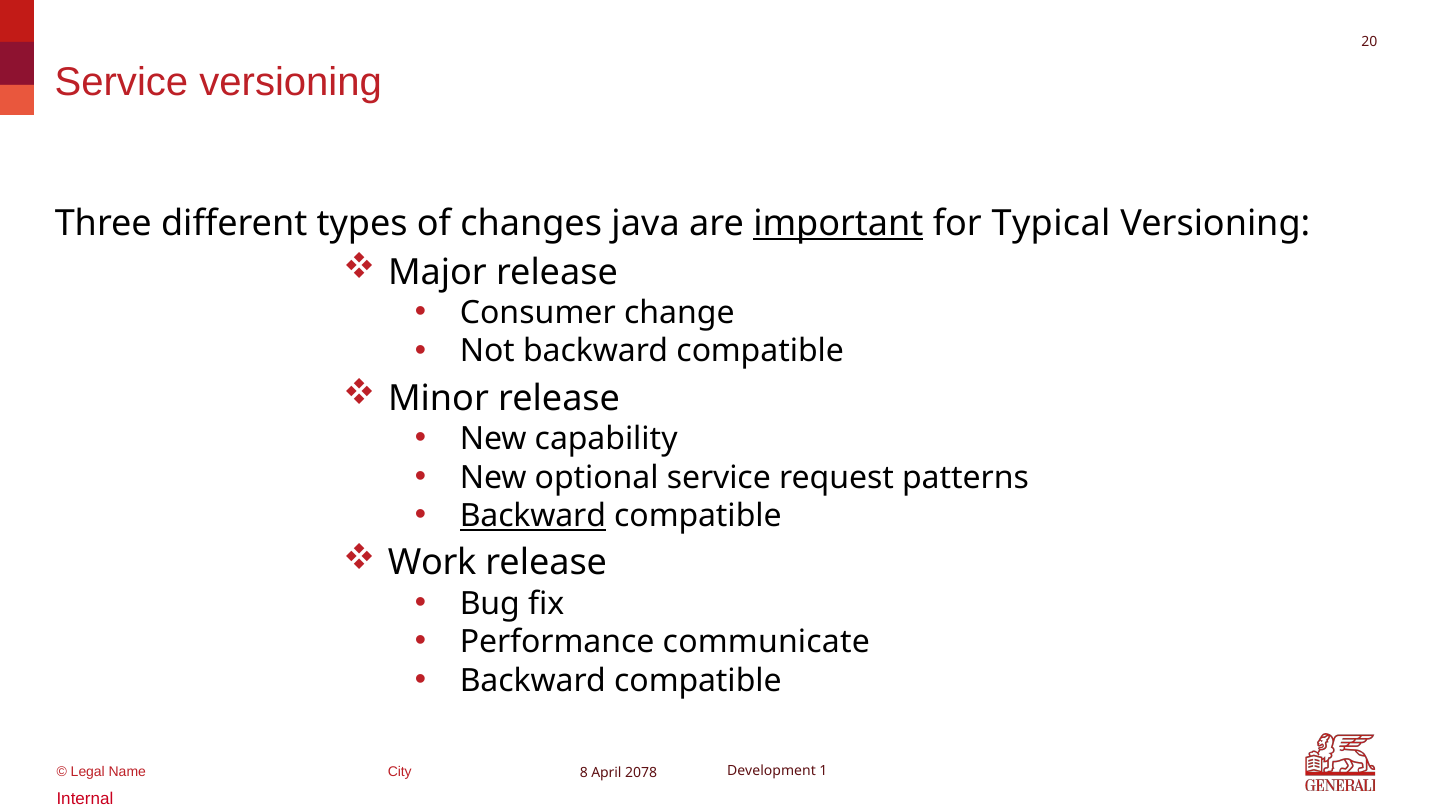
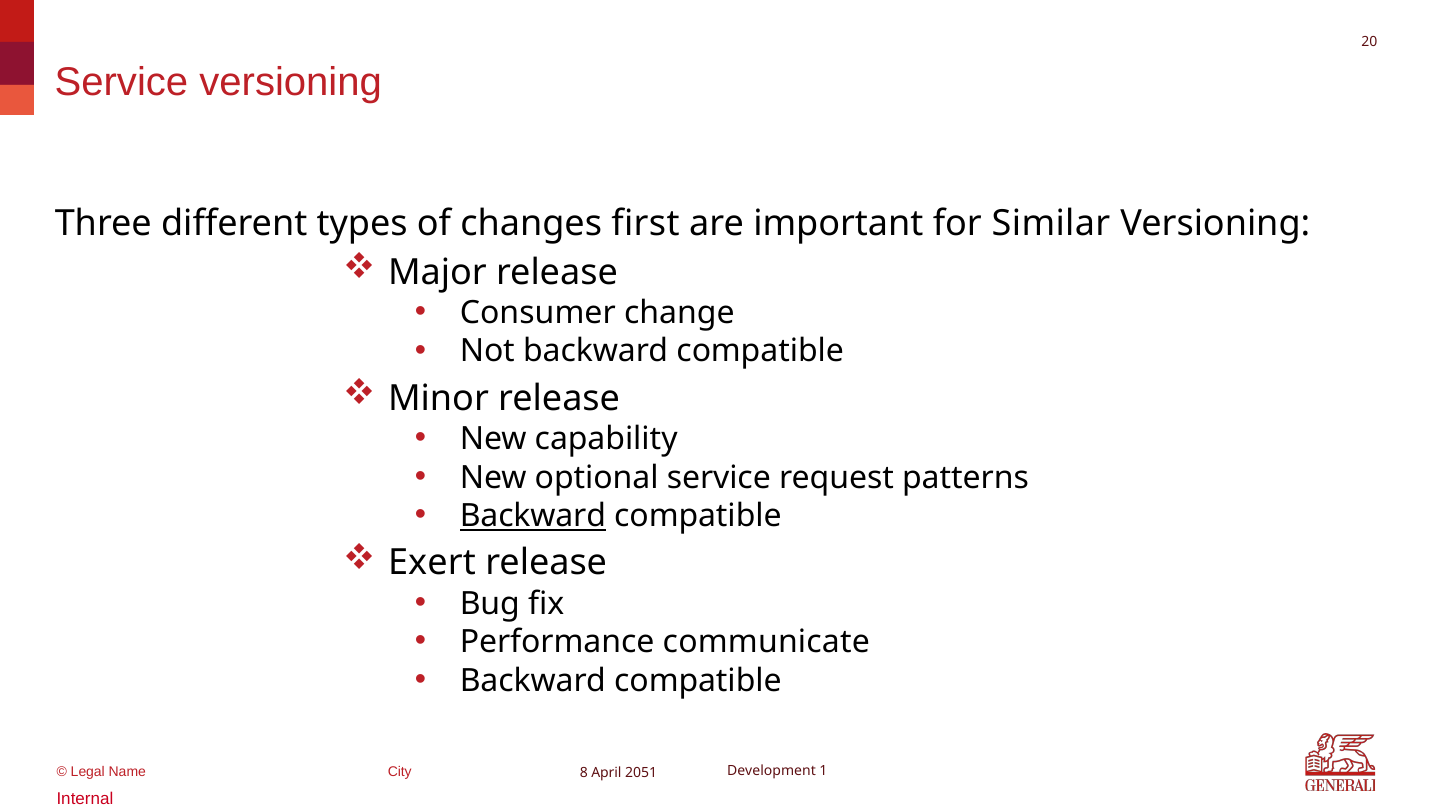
java: java -> first
important underline: present -> none
Typical: Typical -> Similar
Work: Work -> Exert
2078: 2078 -> 2051
